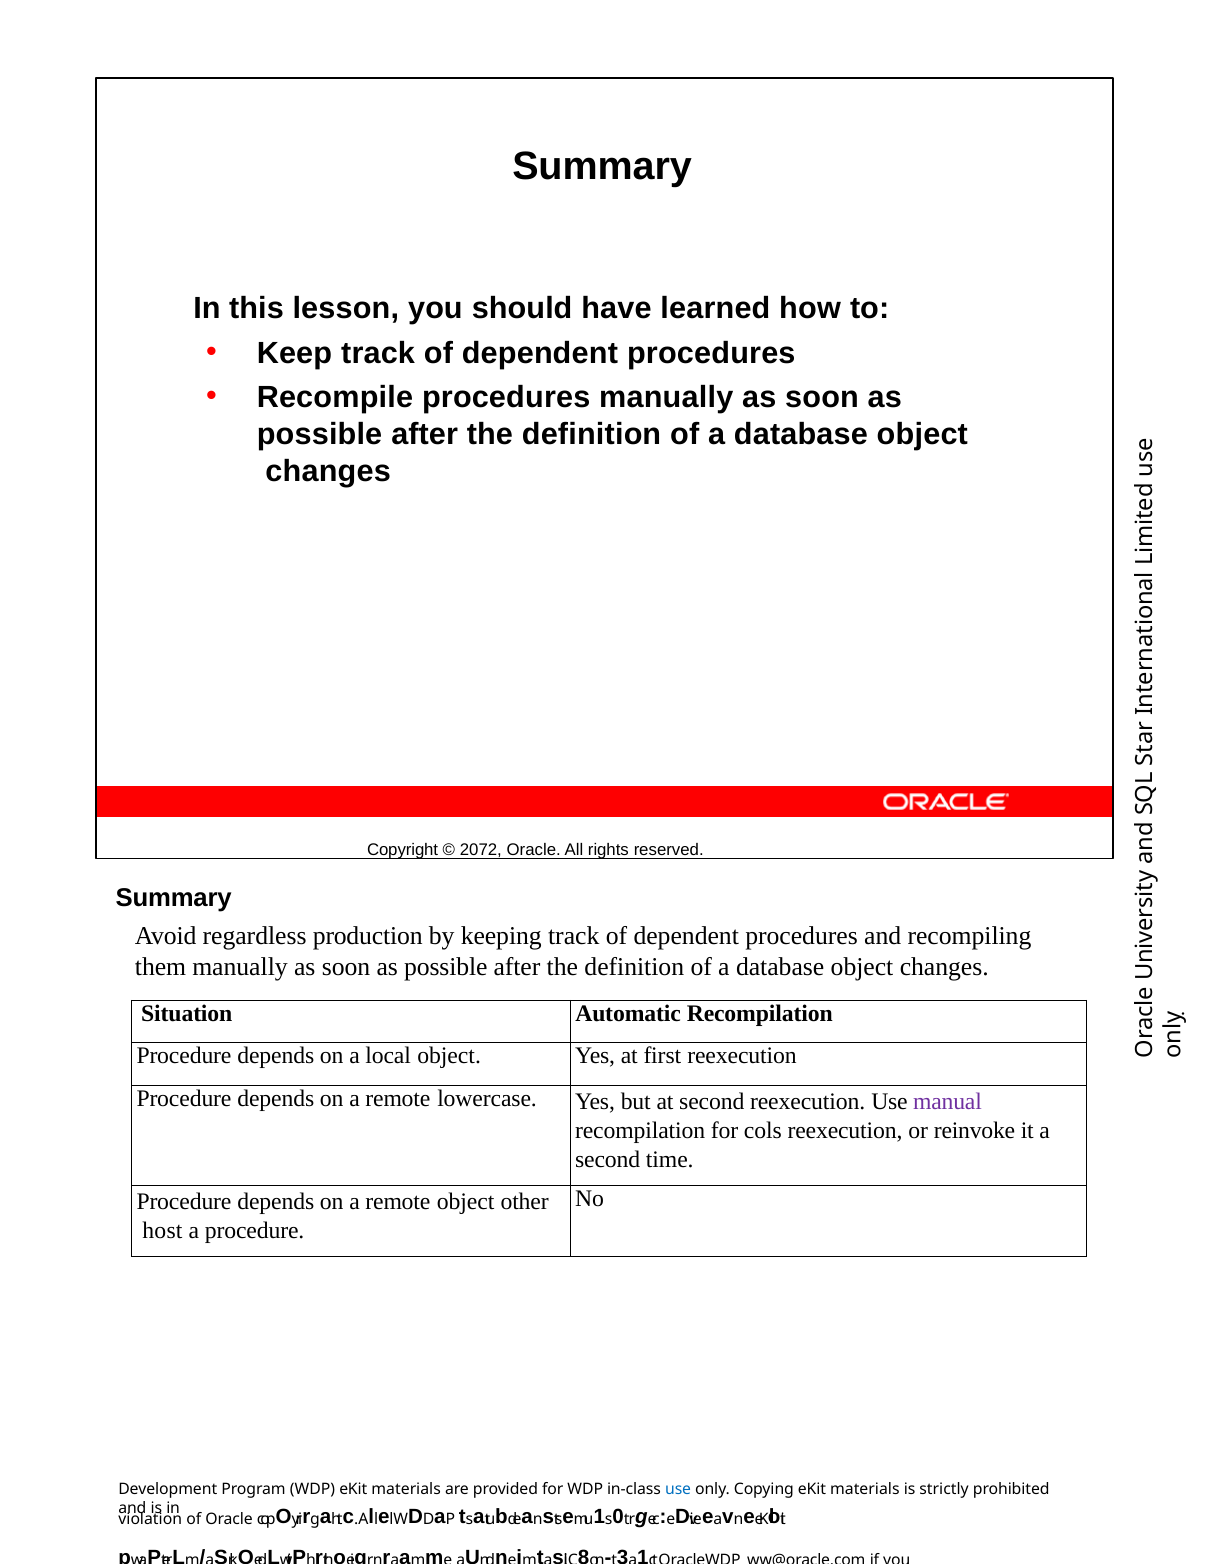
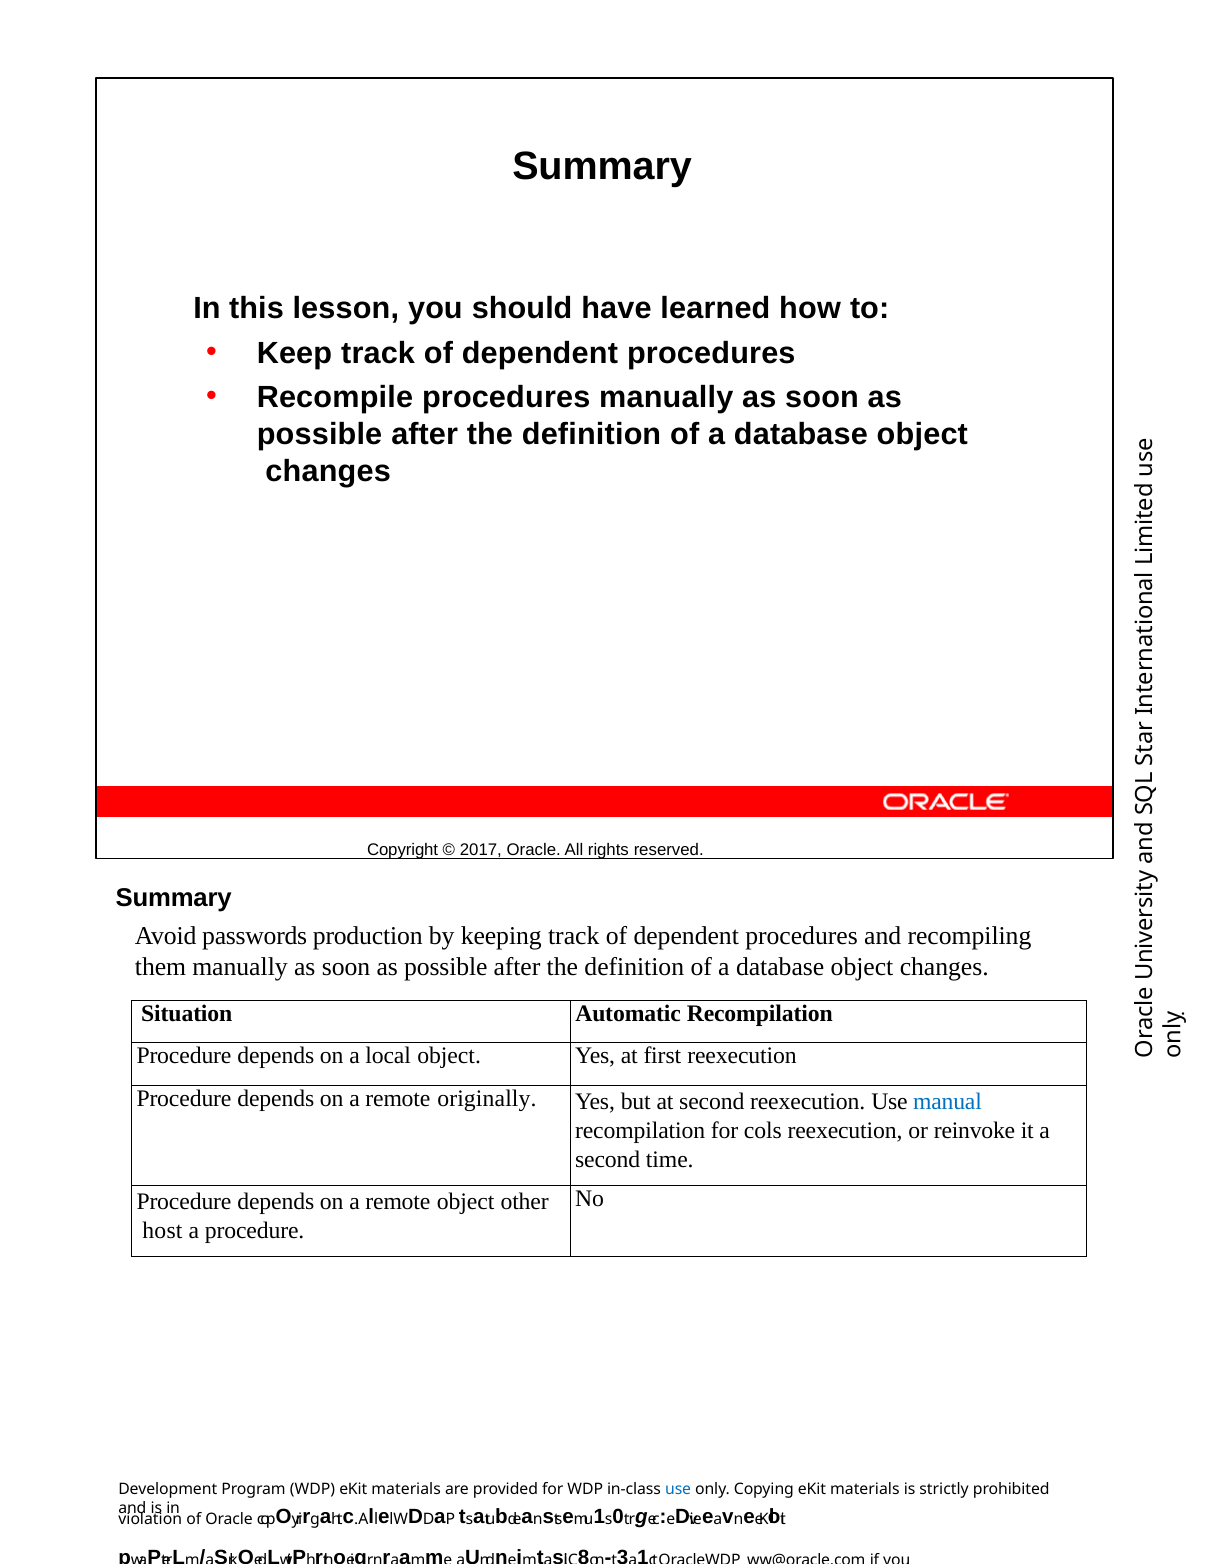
2072: 2072 -> 2017
regardless: regardless -> passwords
lowercase: lowercase -> originally
manual colour: purple -> blue
